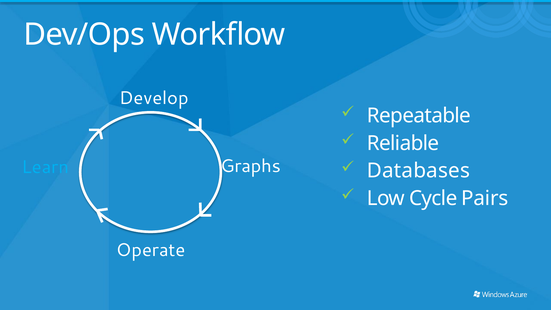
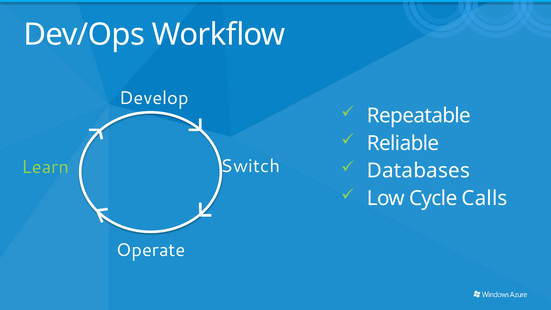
Graphs: Graphs -> Switch
Learn colour: light blue -> light green
Pairs: Pairs -> Calls
